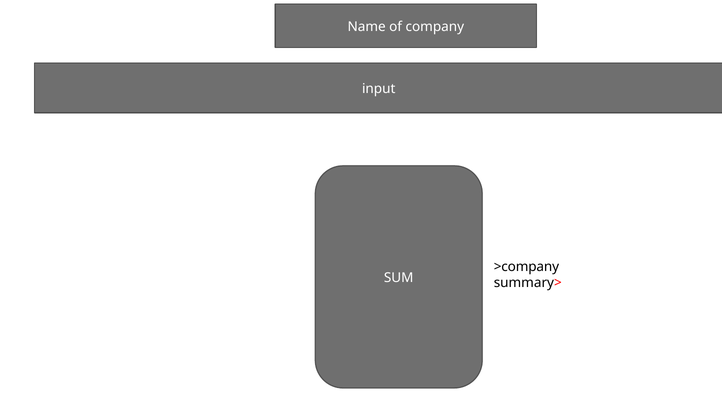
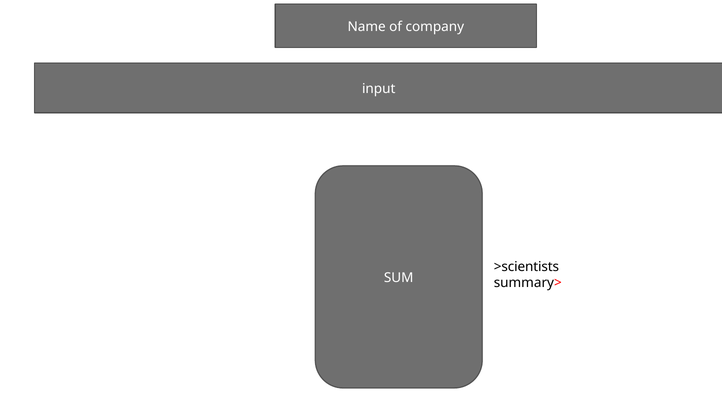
>company: >company -> >scientists
